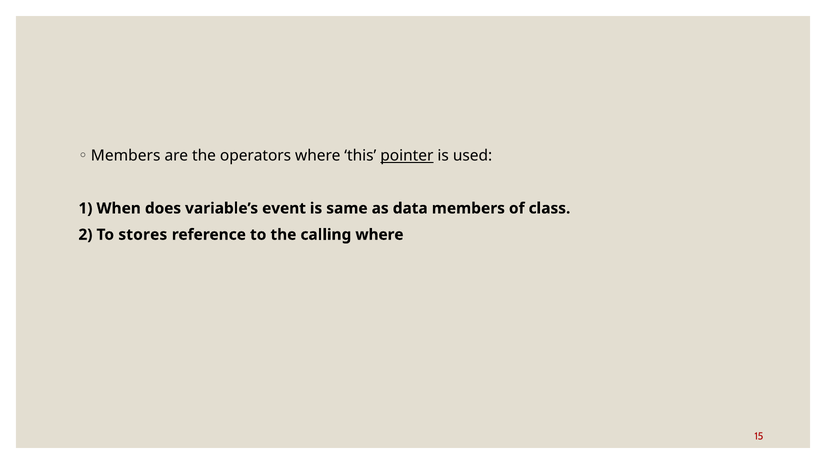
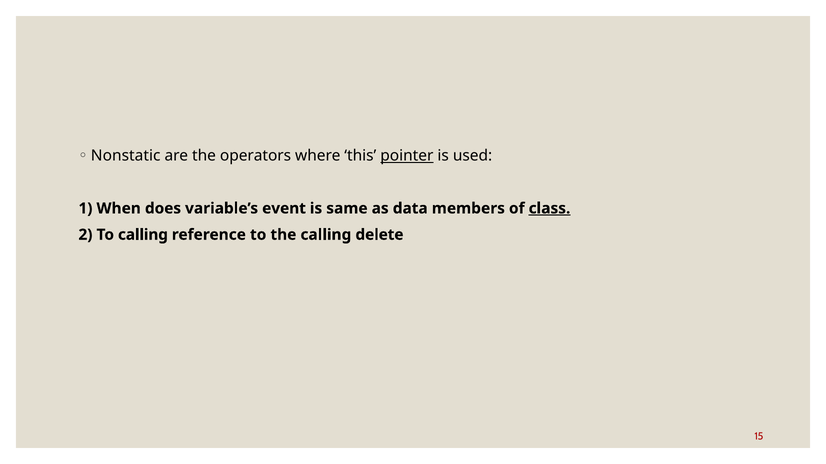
Members at (126, 156): Members -> Nonstatic
class underline: none -> present
To stores: stores -> calling
calling where: where -> delete
